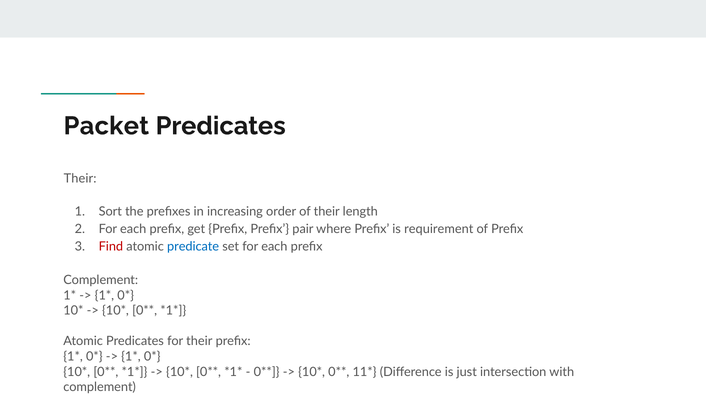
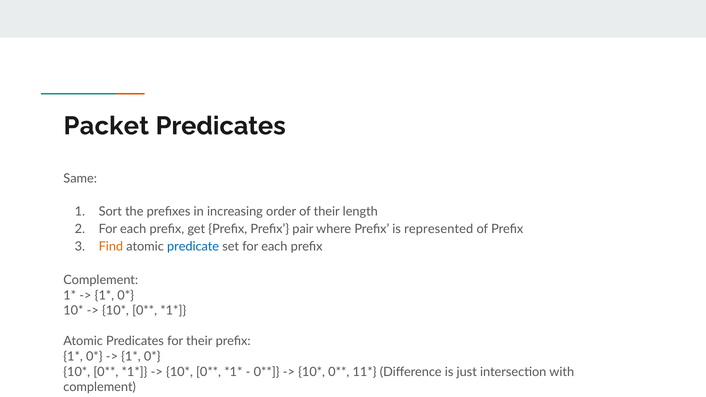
Their at (80, 178): Their -> Same
requirement: requirement -> represented
Find colour: red -> orange
